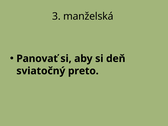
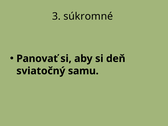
manželská: manželská -> súkromné
preto: preto -> samu
